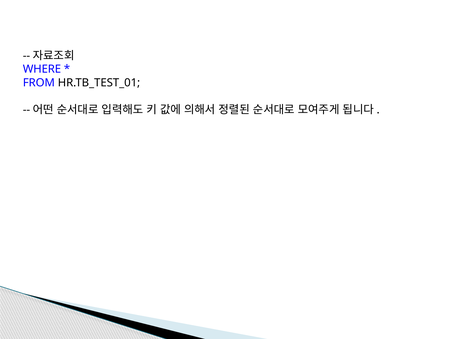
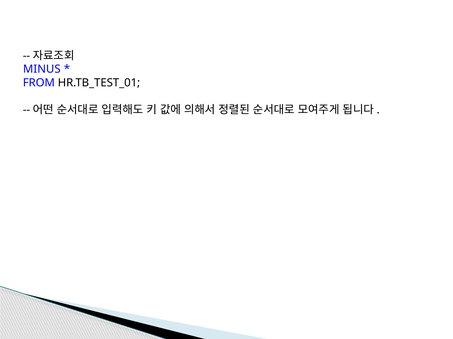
WHERE: WHERE -> MINUS
